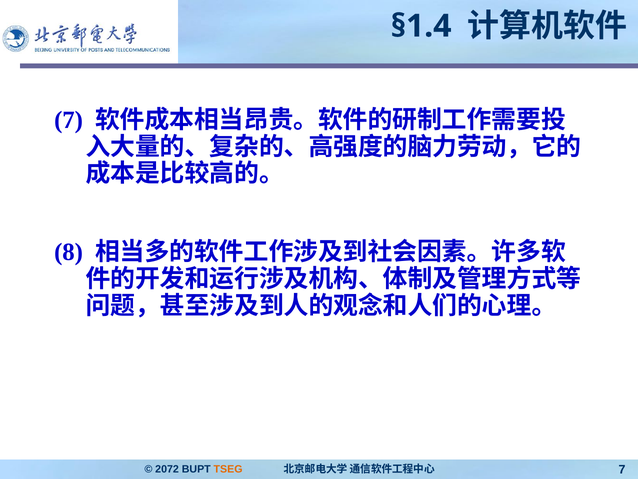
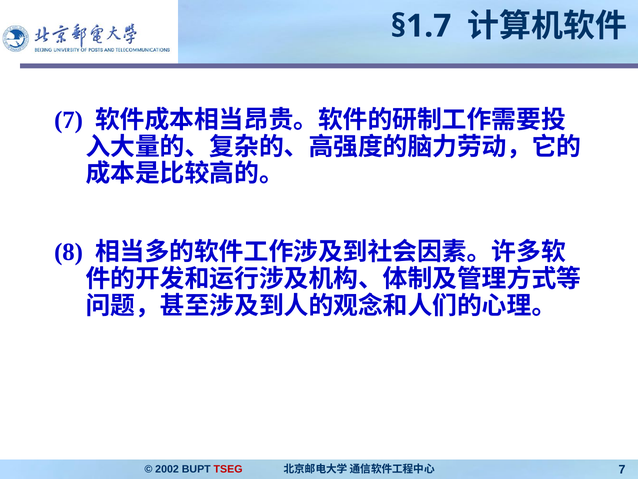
§1.4: §1.4 -> §1.7
2072: 2072 -> 2002
TSEG colour: orange -> red
